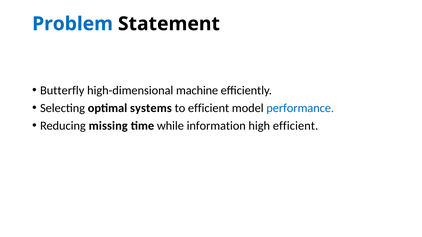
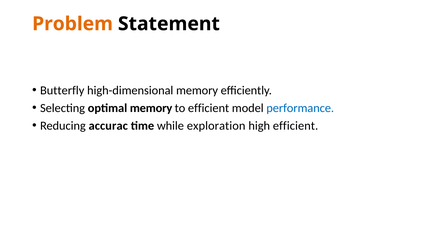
Problem colour: blue -> orange
high-dimensional machine: machine -> memory
optimal systems: systems -> memory
missing: missing -> accurac
information: information -> exploration
